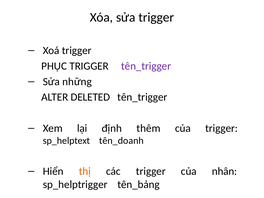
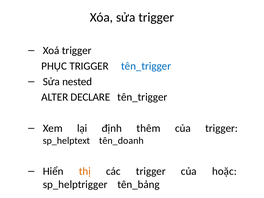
tên_trigger at (146, 66) colour: purple -> blue
những: những -> nested
DELETED: DELETED -> DECLARE
nhân: nhân -> hoặc
